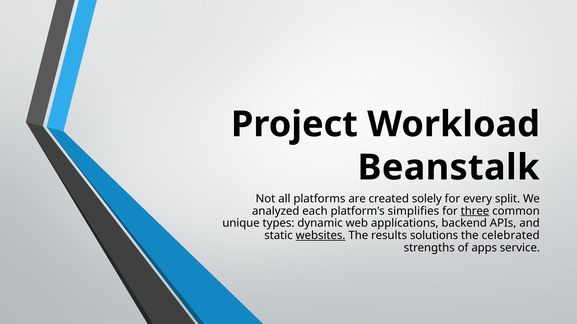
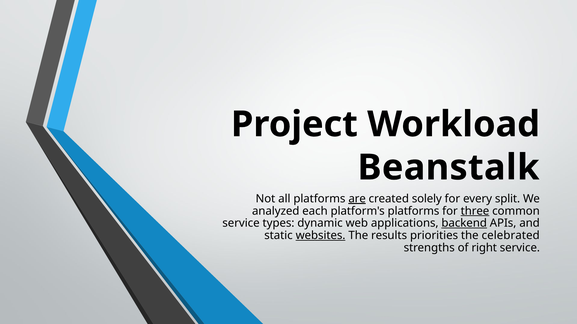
are underline: none -> present
platform's simplifies: simplifies -> platforms
unique at (241, 224): unique -> service
backend underline: none -> present
solutions: solutions -> priorities
apps: apps -> right
